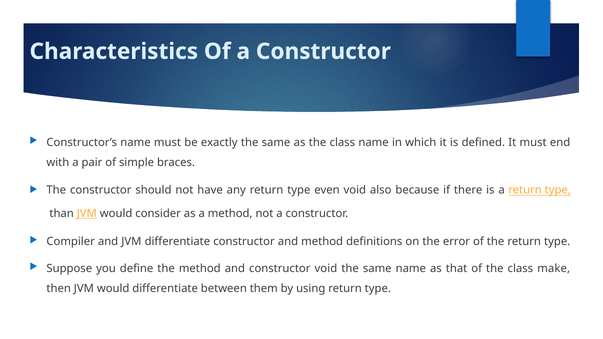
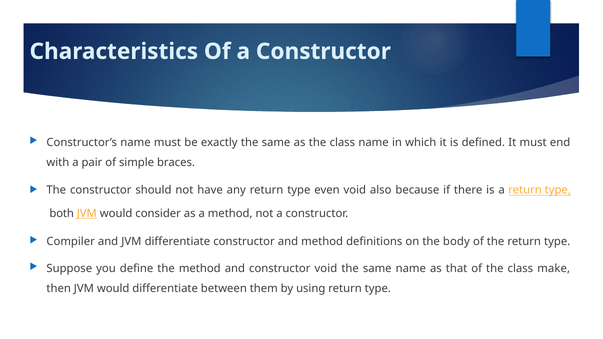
than: than -> both
error: error -> body
